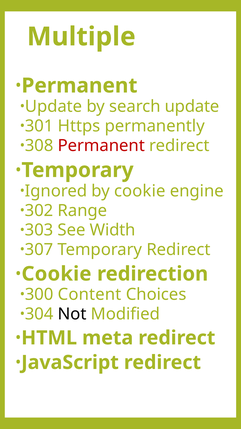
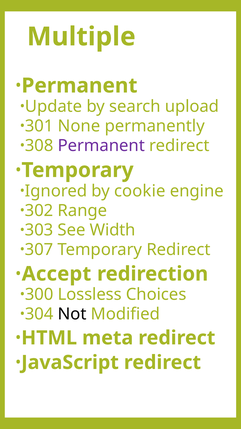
search update: update -> upload
Https: Https -> None
Permanent at (101, 145) colour: red -> purple
Cookie at (56, 274): Cookie -> Accept
Content: Content -> Lossless
